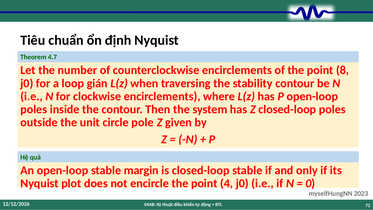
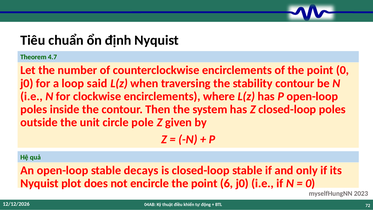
point 8: 8 -> 0
gián: gián -> said
margin: margin -> decays
4: 4 -> 6
